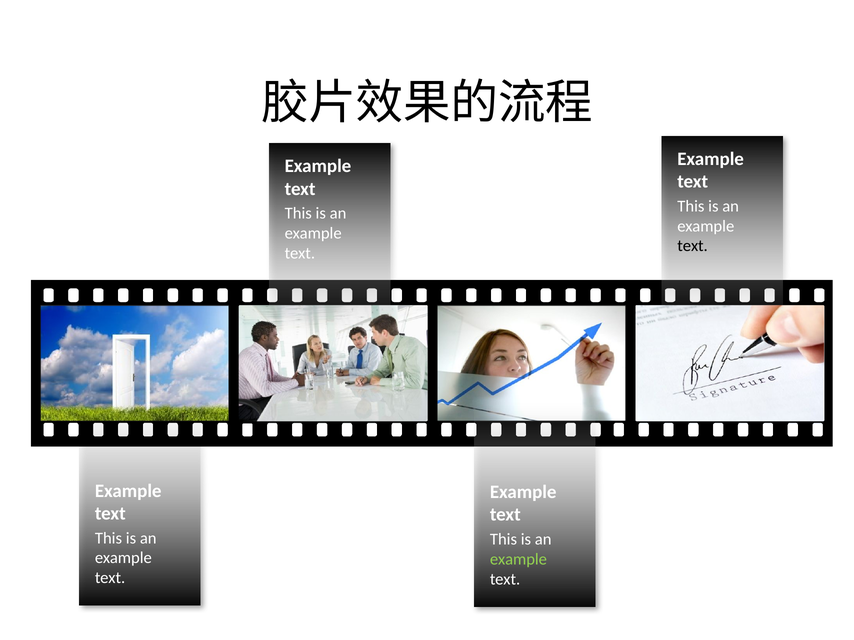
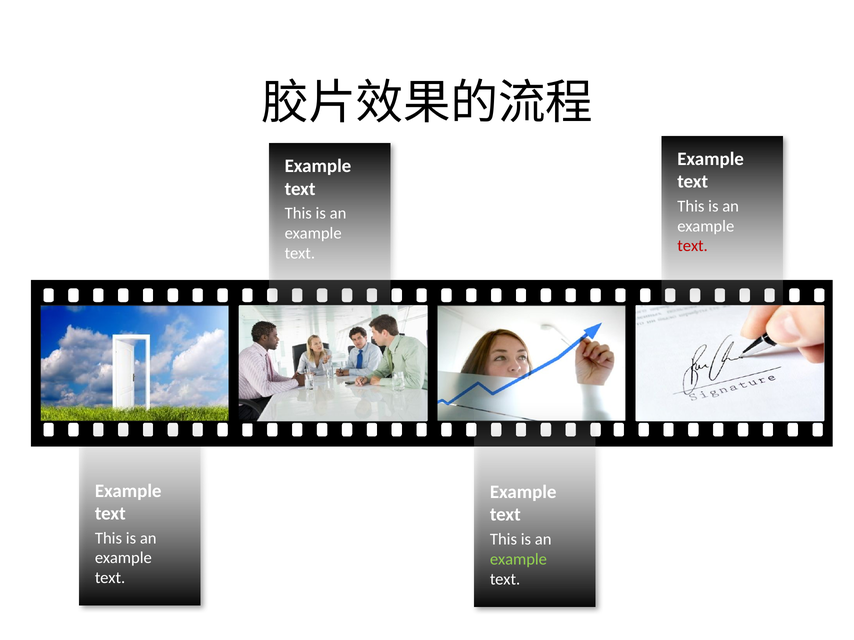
text at (693, 246) colour: black -> red
